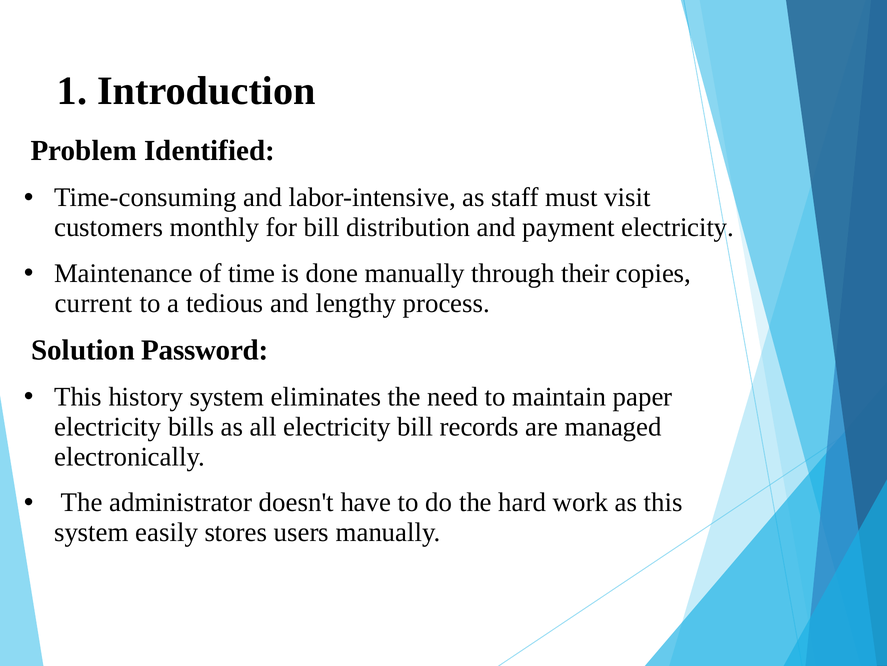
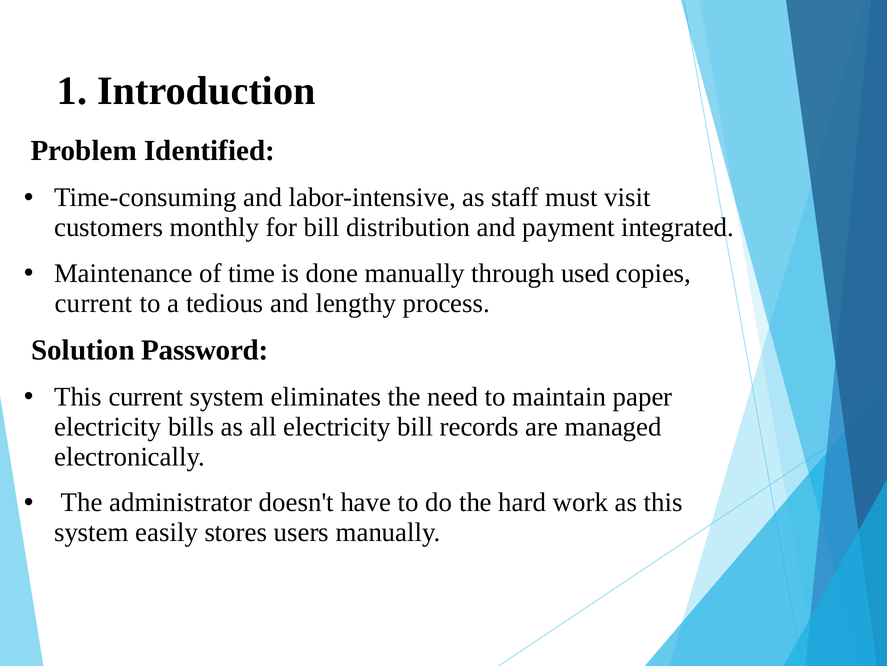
payment electricity: electricity -> integrated
their: their -> used
This history: history -> current
